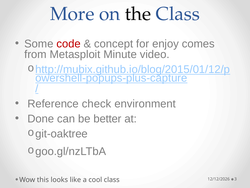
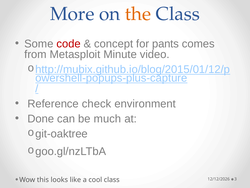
the colour: black -> orange
enjoy: enjoy -> pants
better: better -> much
